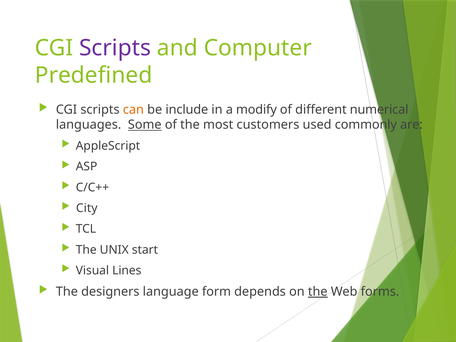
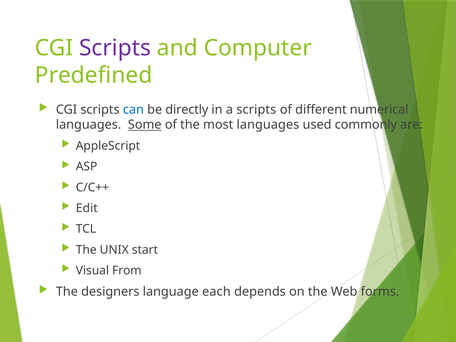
can colour: orange -> blue
include: include -> directly
a modify: modify -> scripts
most customers: customers -> languages
City: City -> Edit
Lines: Lines -> From
form: form -> each
the at (318, 292) underline: present -> none
